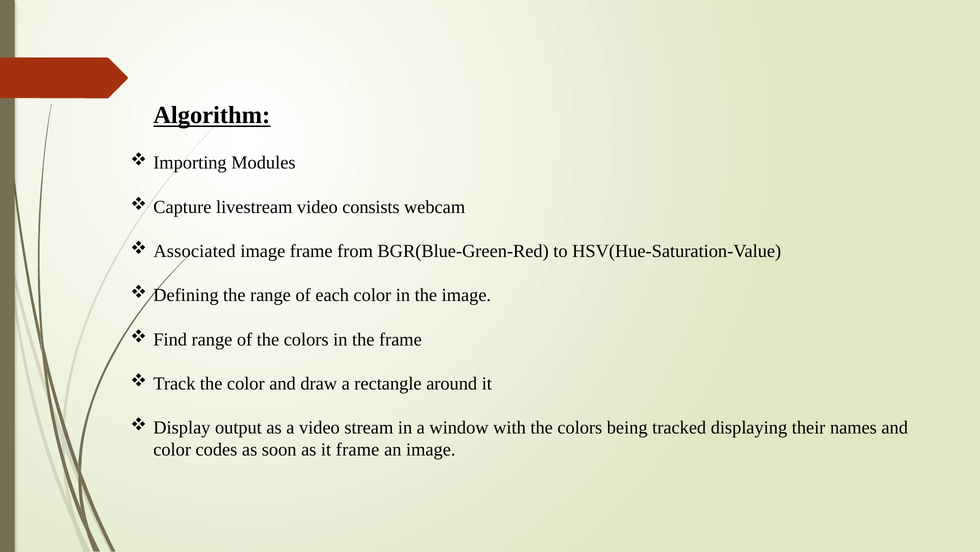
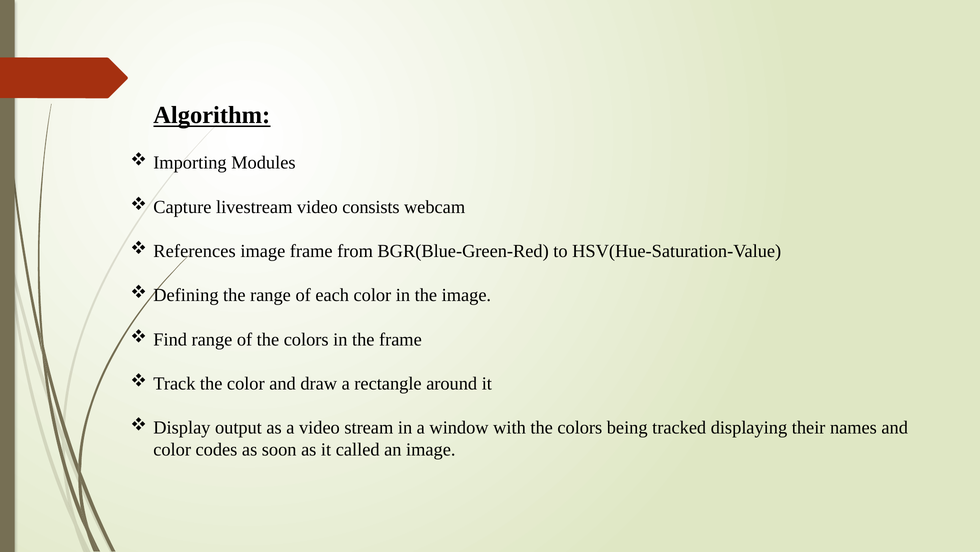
Associated: Associated -> References
it frame: frame -> called
